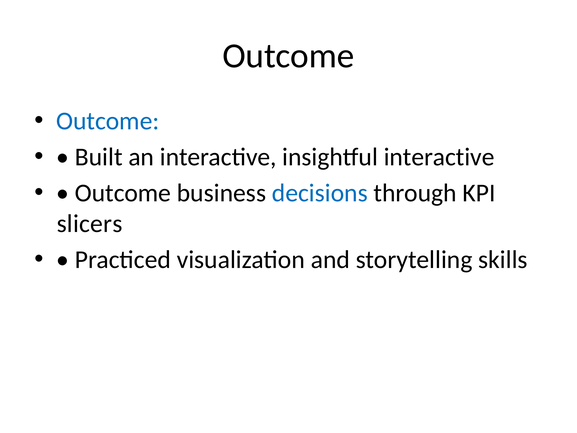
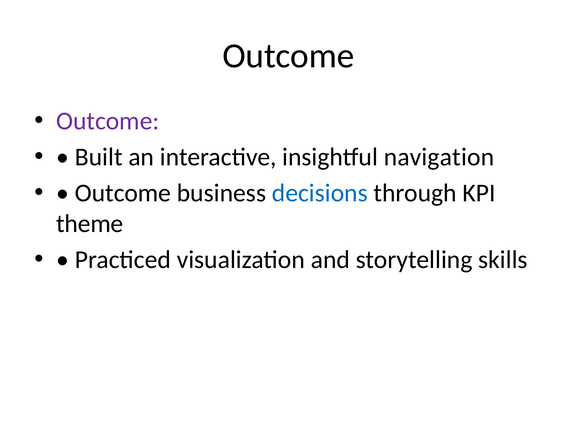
Outcome at (108, 121) colour: blue -> purple
insightful interactive: interactive -> navigation
slicers: slicers -> theme
